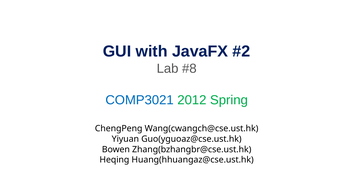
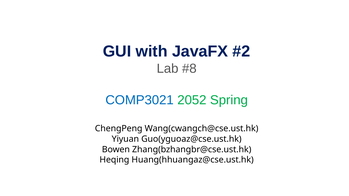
2012: 2012 -> 2052
